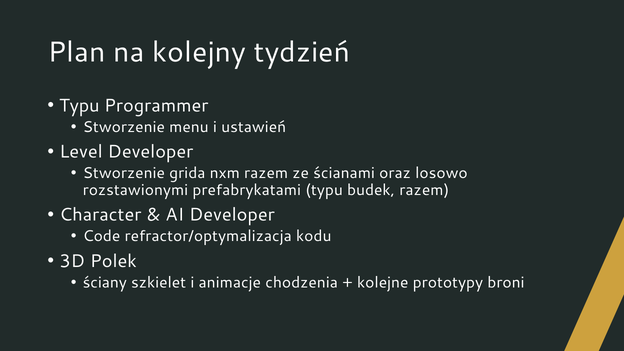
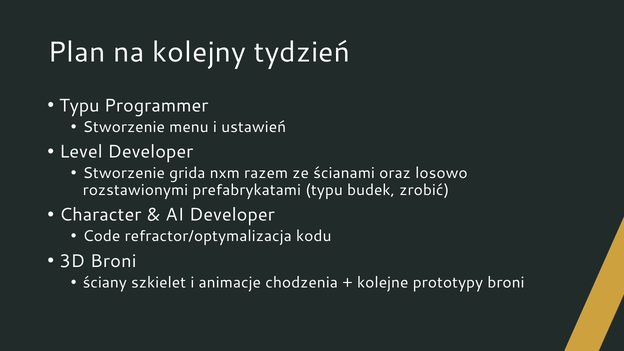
budek razem: razem -> zrobić
3D Polek: Polek -> Broni
